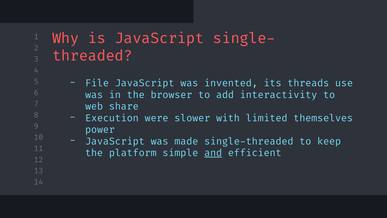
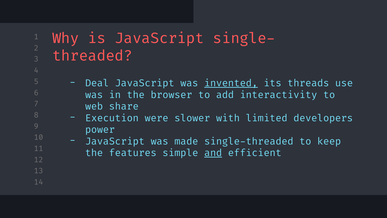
File: File -> Deal
invented underline: none -> present
themselves: themselves -> developers
platform: platform -> features
